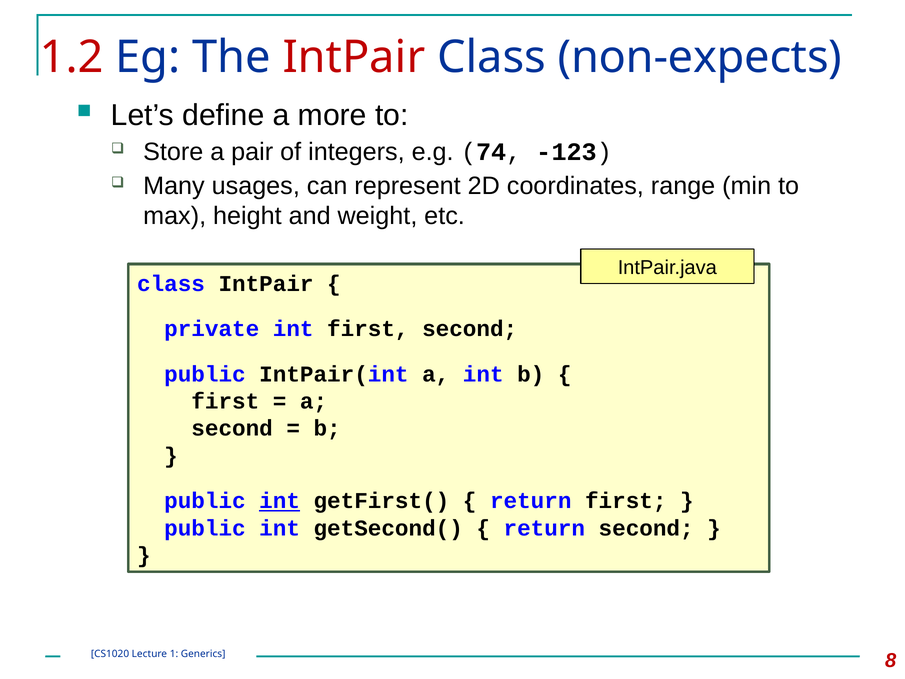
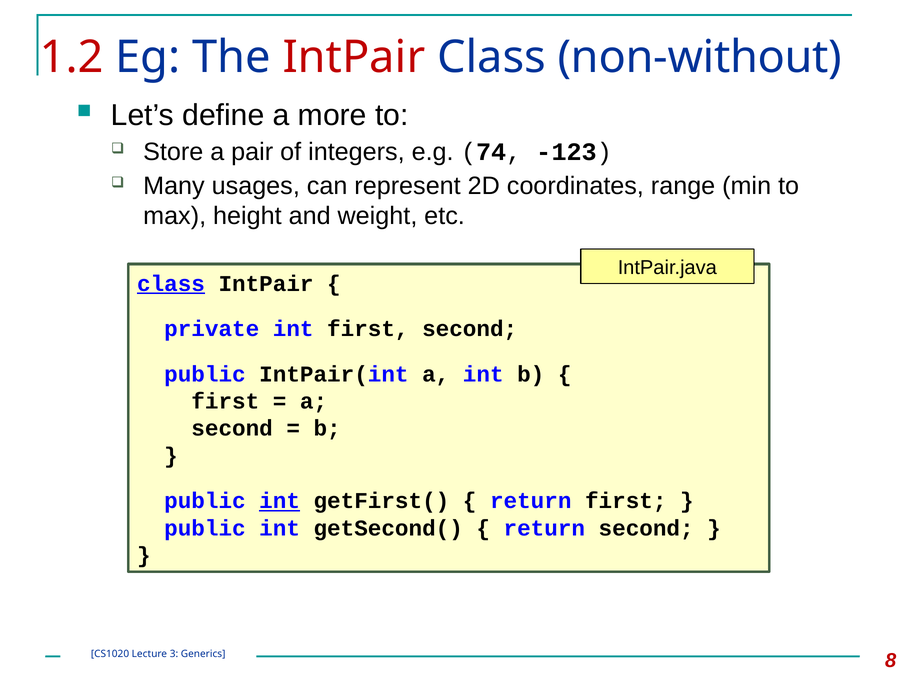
non-expects: non-expects -> non-without
class at (171, 284) underline: none -> present
1: 1 -> 3
